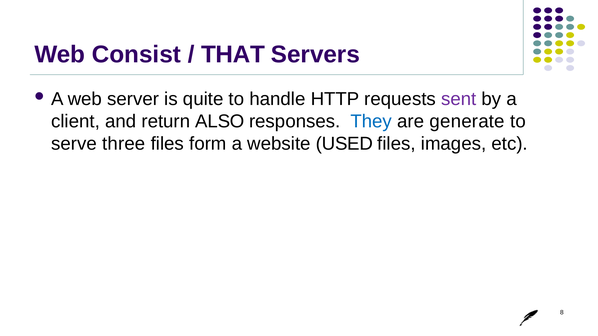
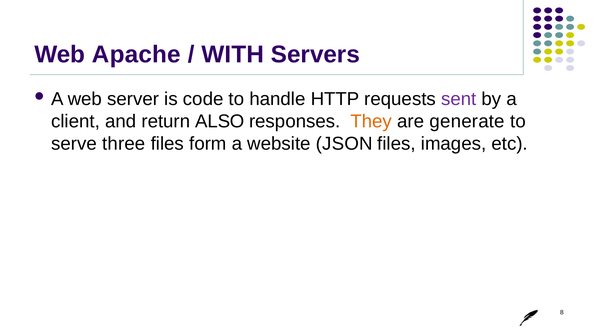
Consist: Consist -> Apache
THAT: THAT -> WITH
quite: quite -> code
They colour: blue -> orange
USED: USED -> JSON
